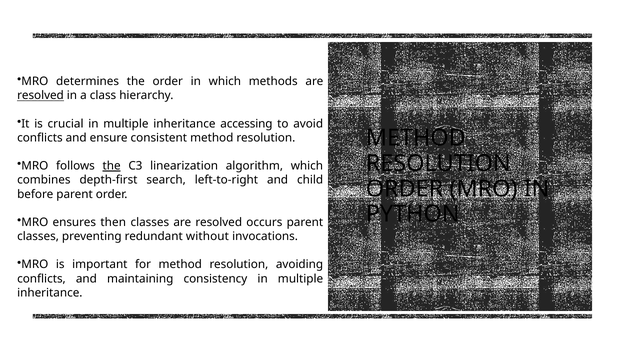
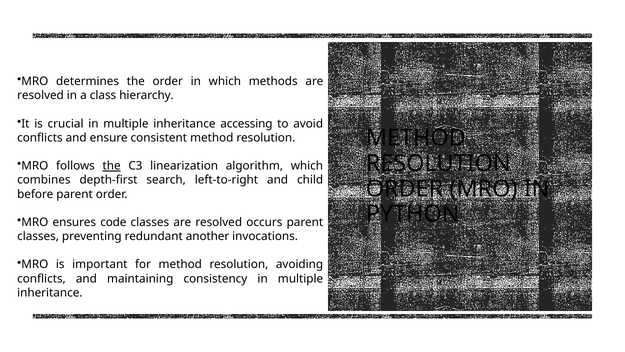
resolved at (41, 95) underline: present -> none
then: then -> code
without: without -> another
